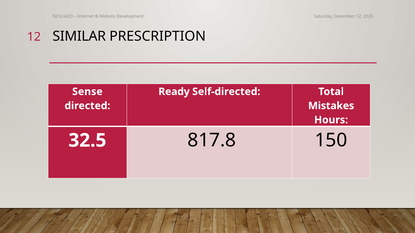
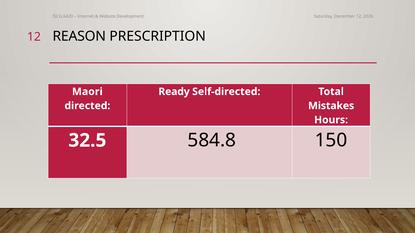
SIMILAR: SIMILAR -> REASON
Sense: Sense -> Maori
817.8: 817.8 -> 584.8
